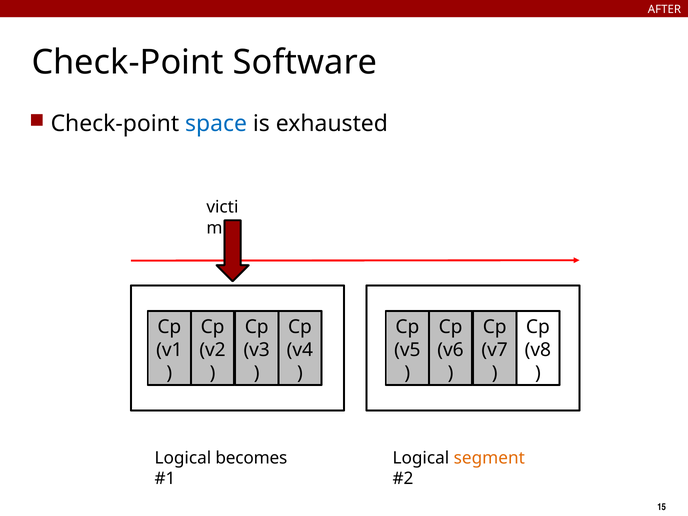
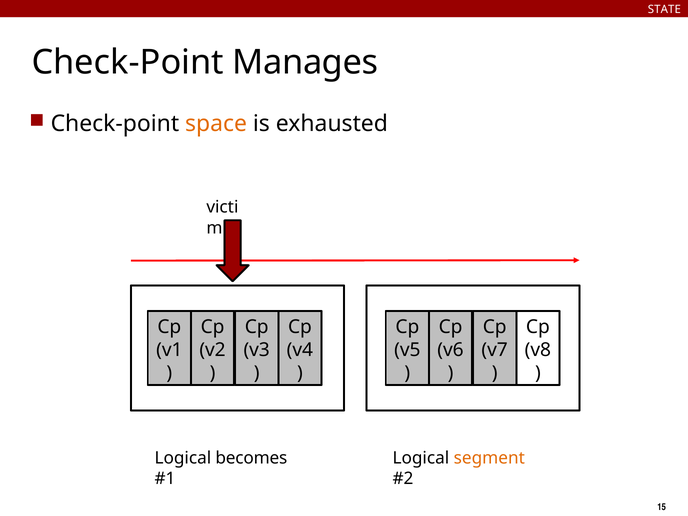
AFTER: AFTER -> STATE
Software: Software -> Manages
space colour: blue -> orange
